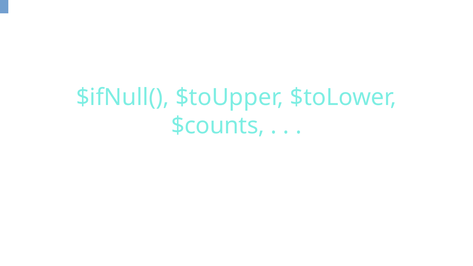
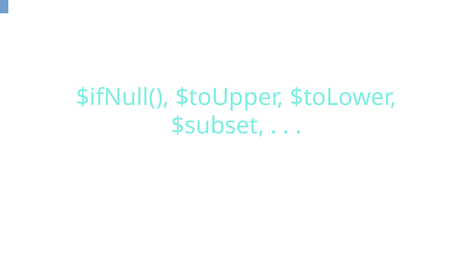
$counts: $counts -> $subset
